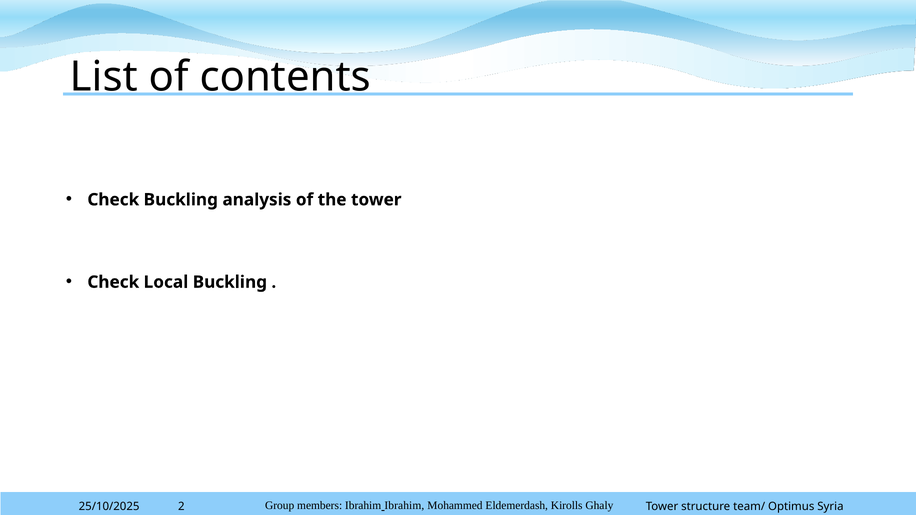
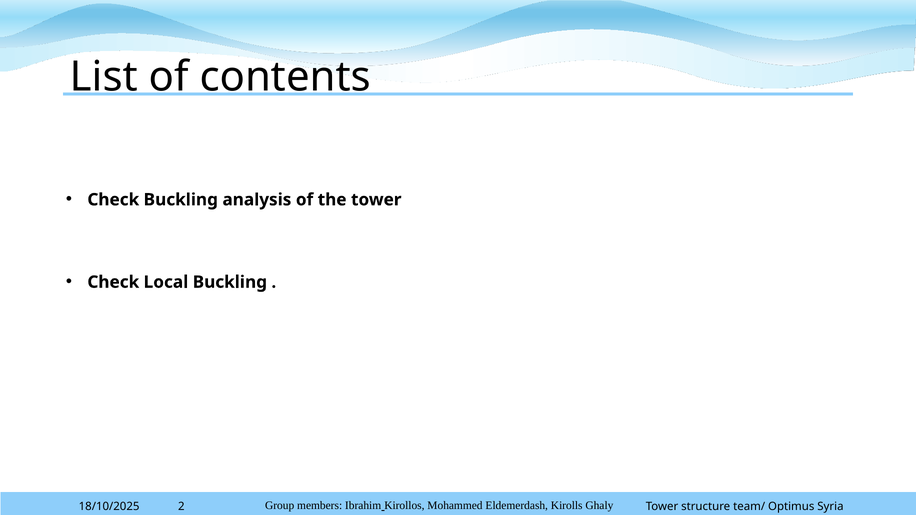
Ibrahim Ibrahim: Ibrahim -> Kirollos
25/10/2025: 25/10/2025 -> 18/10/2025
